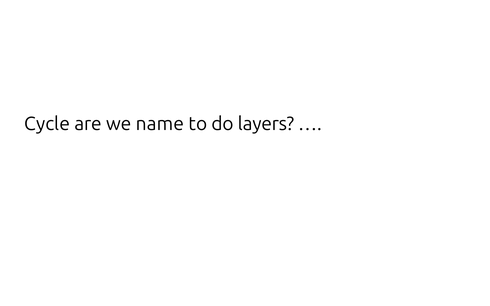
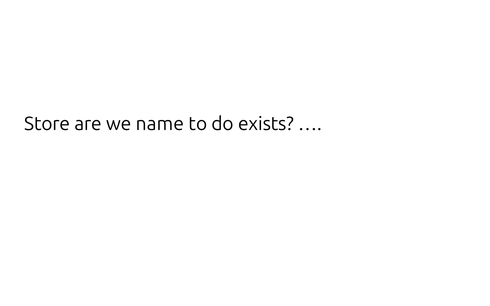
Cycle: Cycle -> Store
layers: layers -> exists
